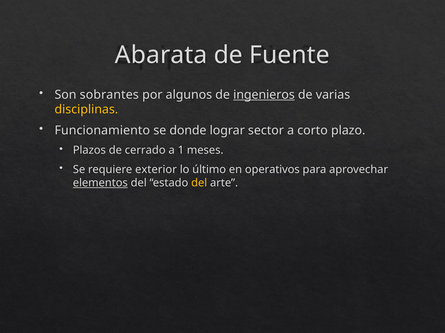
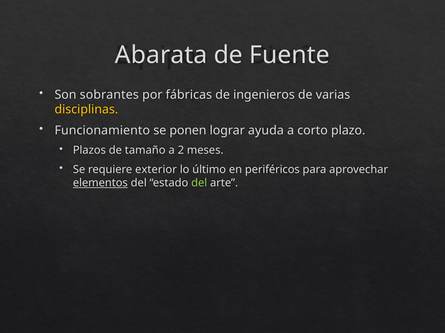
algunos: algunos -> fábricas
ingenieros underline: present -> none
donde: donde -> ponen
sector: sector -> ayuda
cerrado: cerrado -> tamaño
1: 1 -> 2
operativos: operativos -> periféricos
del at (199, 183) colour: yellow -> light green
